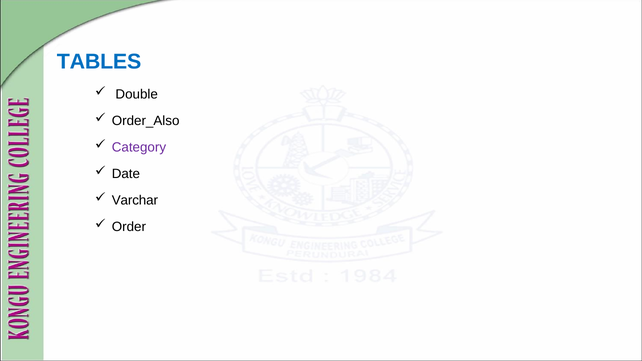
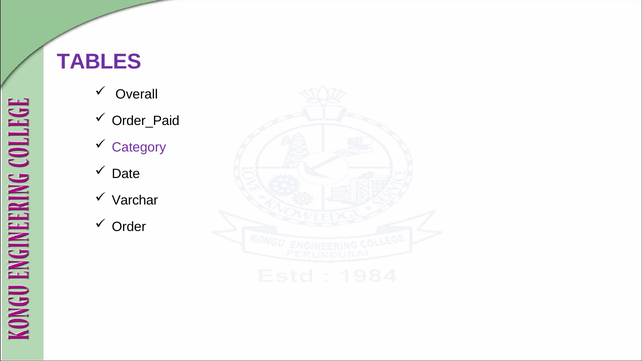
TABLES colour: blue -> purple
Double: Double -> Overall
Order_Also: Order_Also -> Order_Paid
